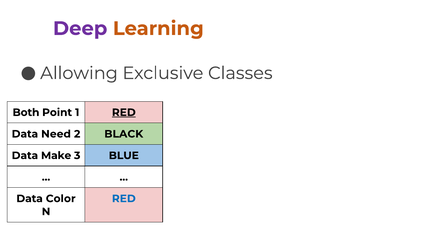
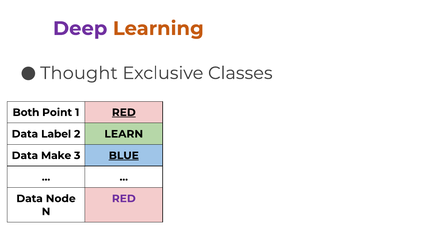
Allowing: Allowing -> Thought
Need: Need -> Label
BLACK: BLACK -> LEARN
BLUE underline: none -> present
Color: Color -> Node
RED at (124, 199) colour: blue -> purple
